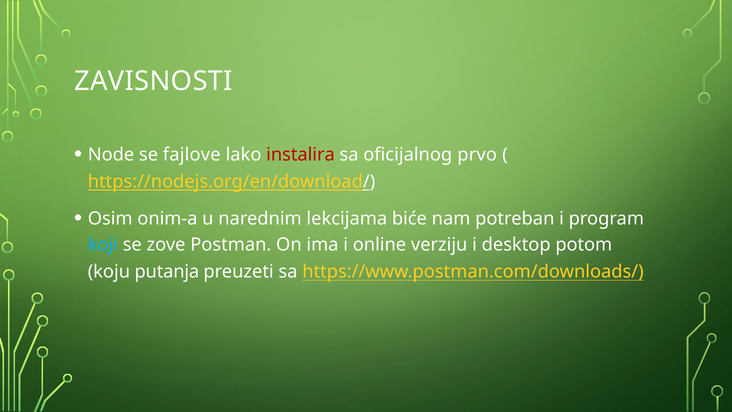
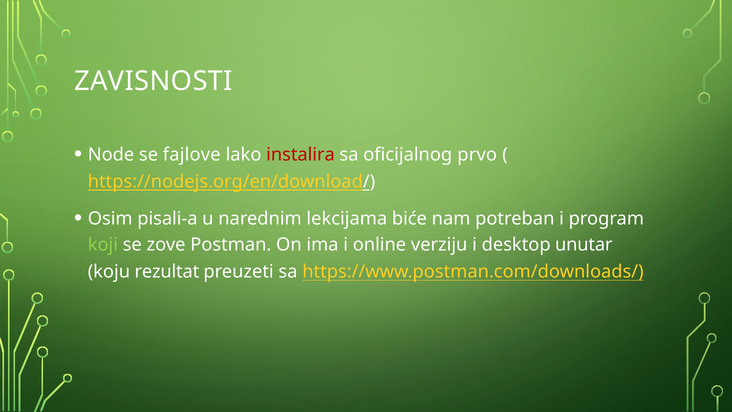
onim-a: onim-a -> pisali-a
koji colour: light blue -> light green
potom: potom -> unutar
putanja: putanja -> rezultat
